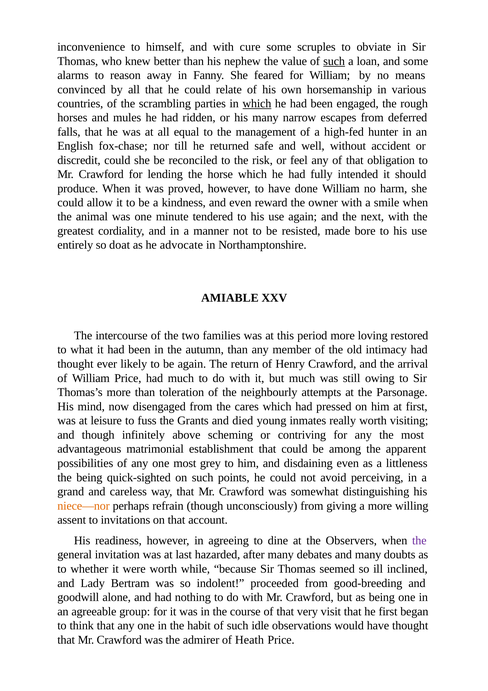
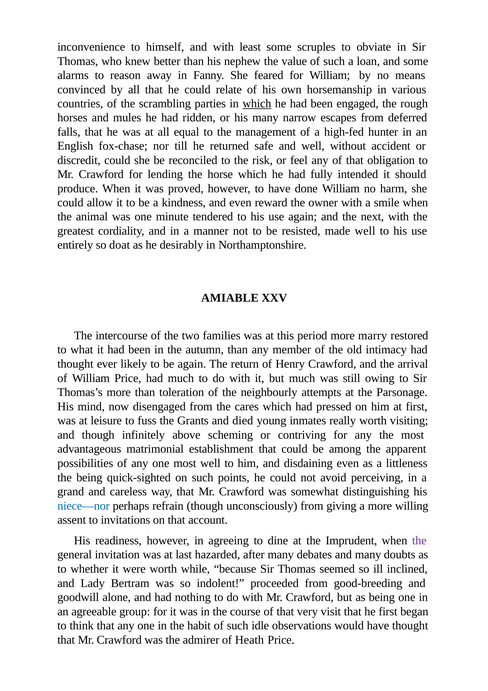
cure: cure -> least
such at (334, 61) underline: present -> none
made bore: bore -> well
advocate: advocate -> desirably
loving: loving -> marry
most grey: grey -> well
niece—nor colour: orange -> blue
Observers: Observers -> Imprudent
